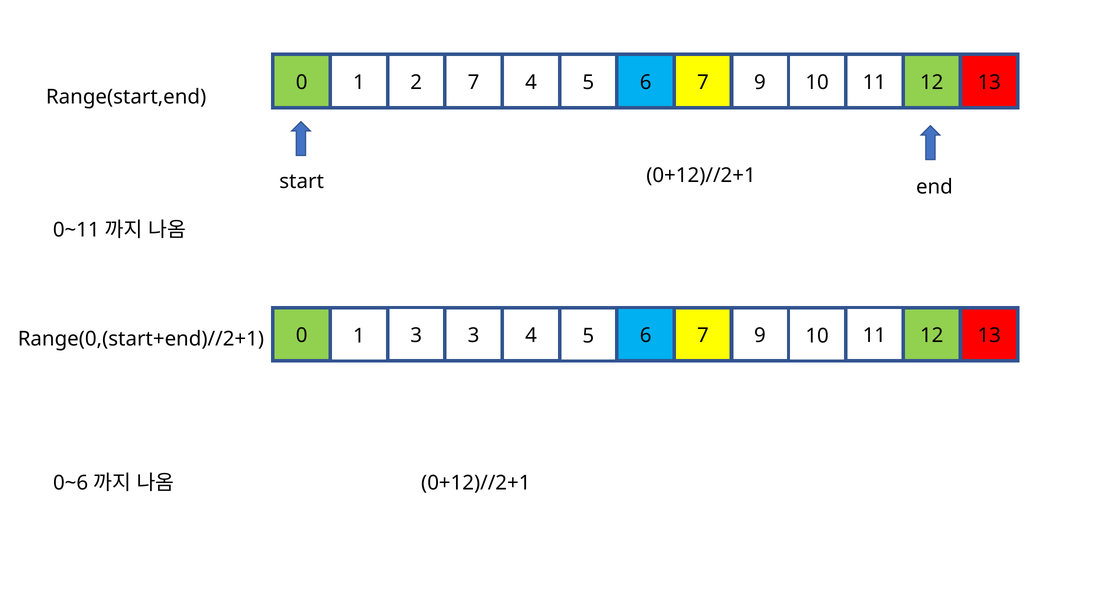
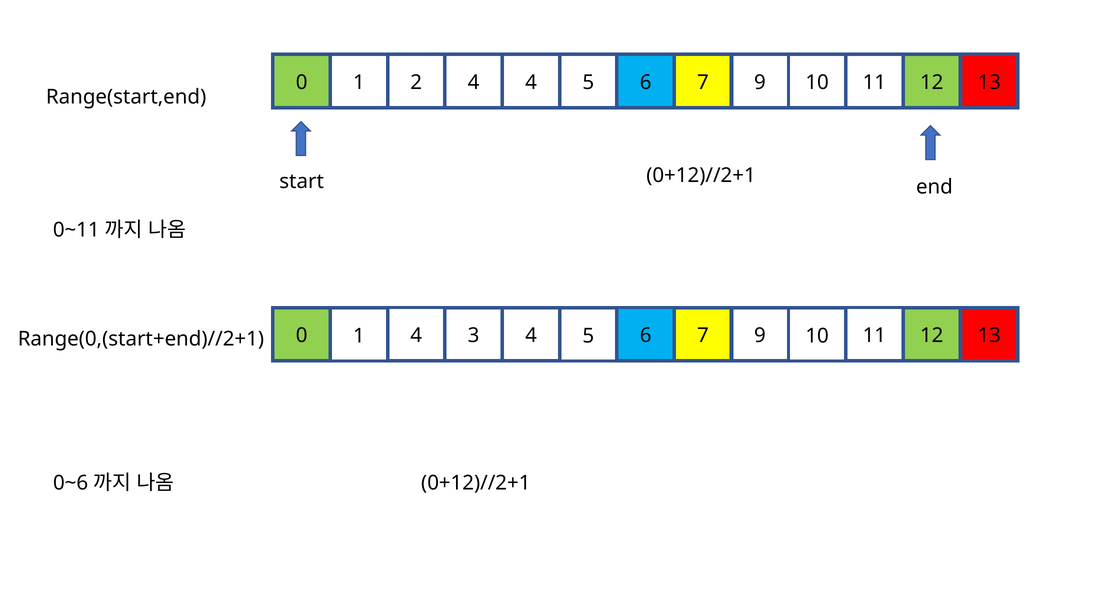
2 7: 7 -> 4
1 3: 3 -> 4
